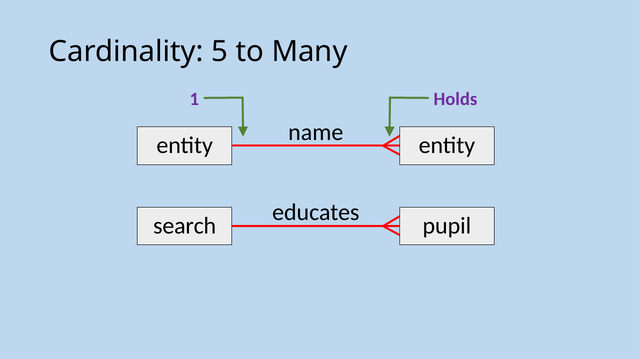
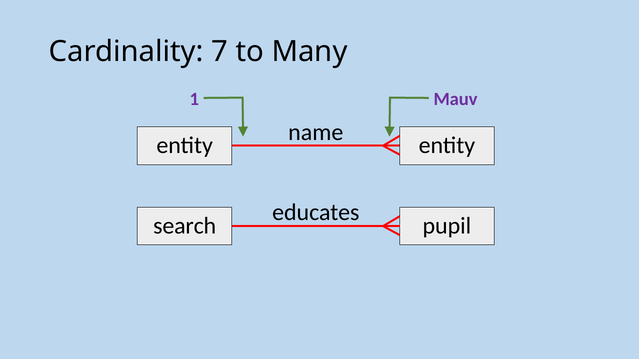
5: 5 -> 7
Holds: Holds -> Mauv
